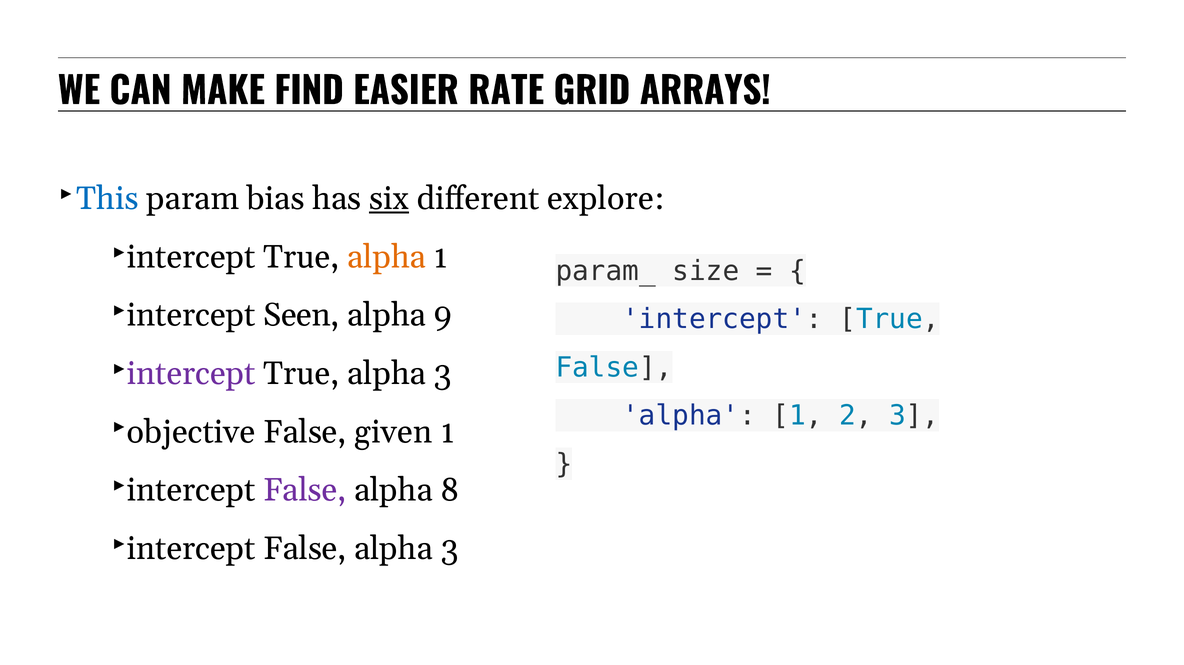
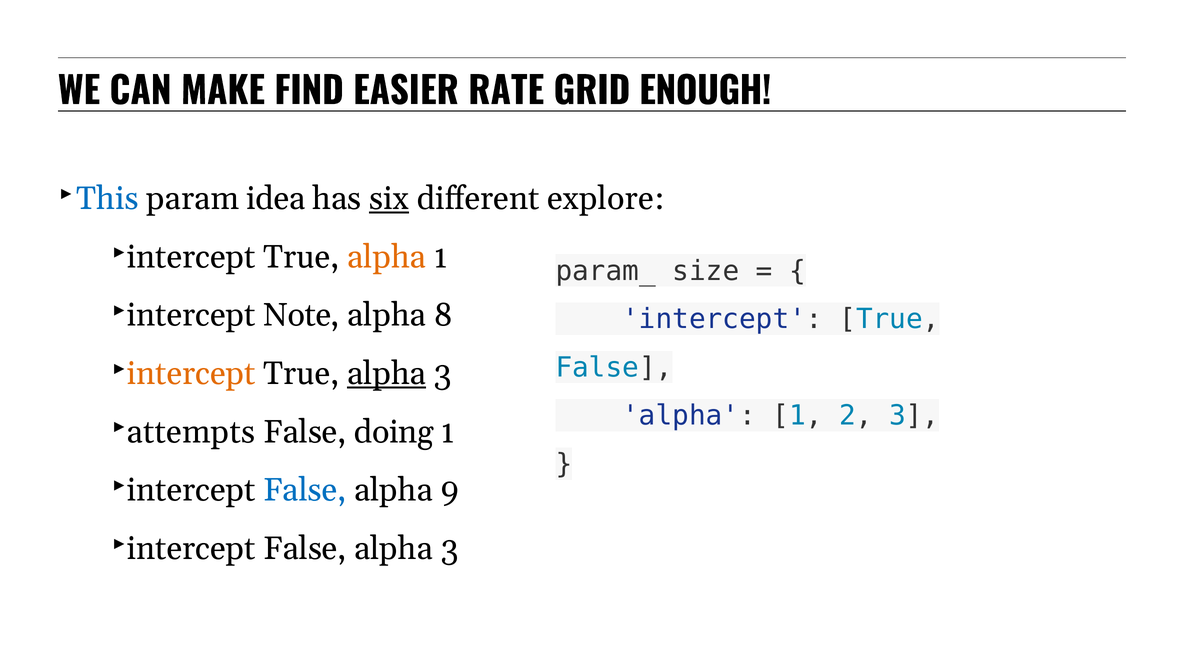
ARRAYS: ARRAYS -> ENOUGH
bias: bias -> idea
Seen: Seen -> Note
9: 9 -> 8
intercept at (191, 373) colour: purple -> orange
alpha at (387, 373) underline: none -> present
objective: objective -> attempts
given: given -> doing
False at (305, 490) colour: purple -> blue
8: 8 -> 9
